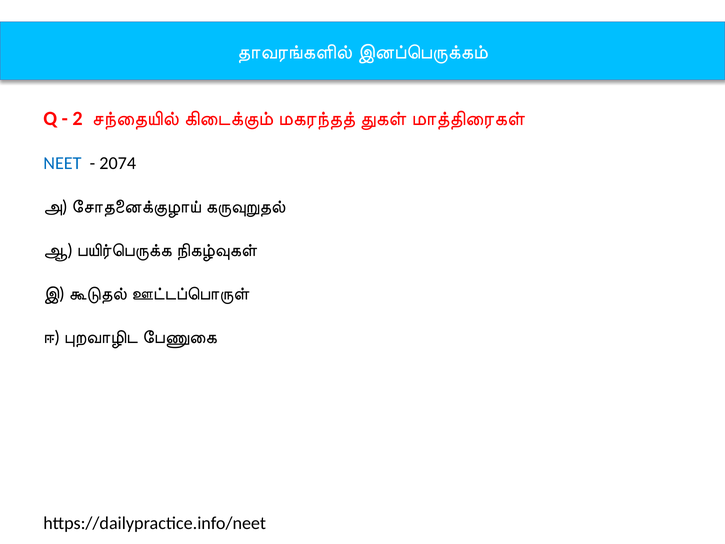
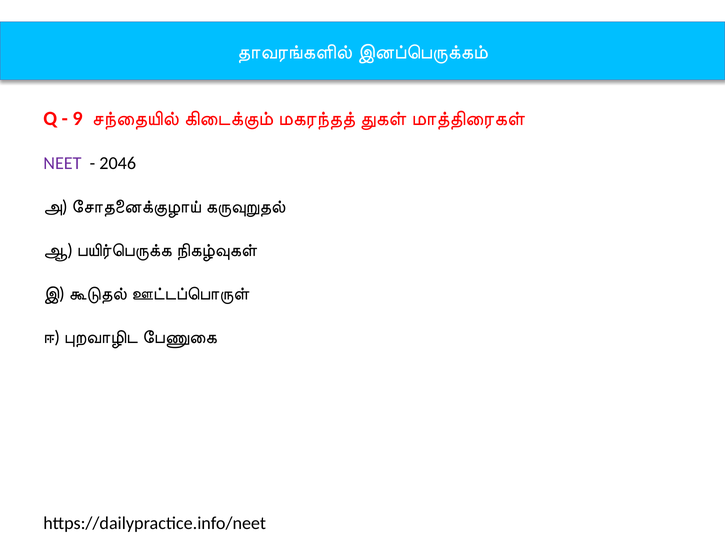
2: 2 -> 9
NEET colour: blue -> purple
2074: 2074 -> 2046
